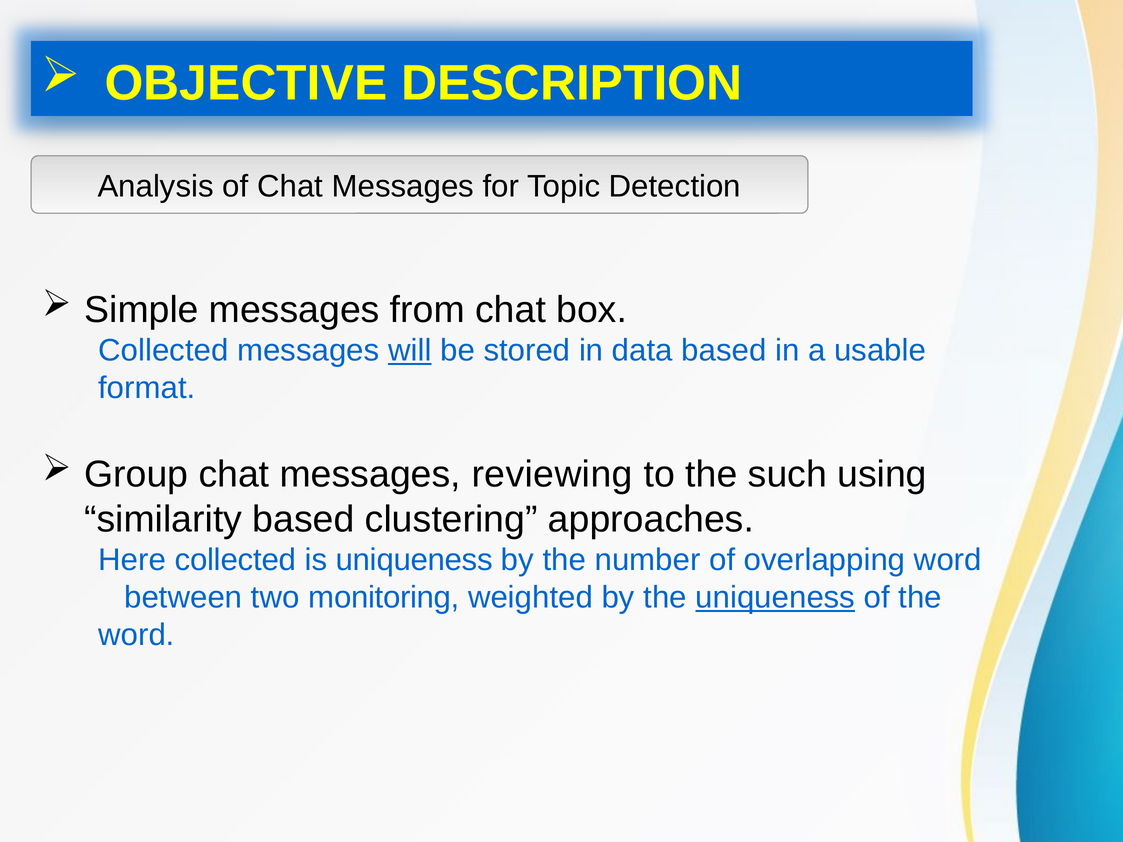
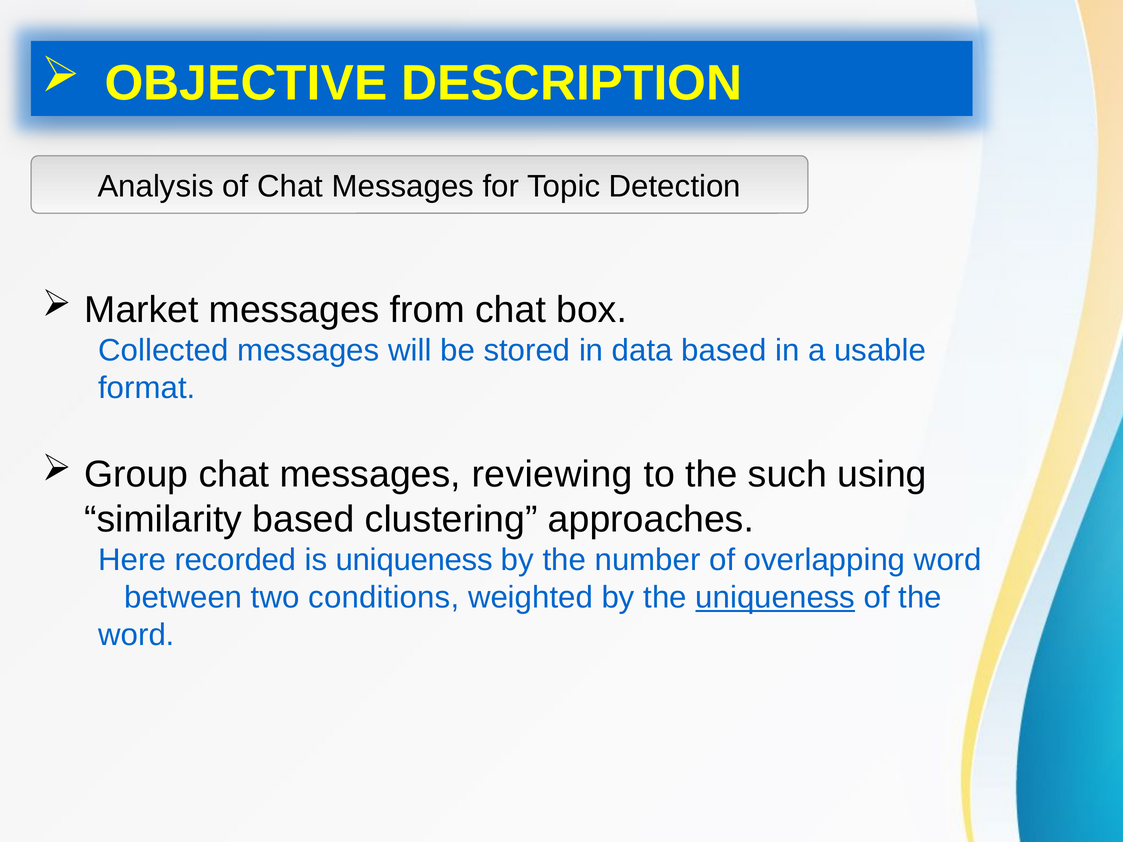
Simple: Simple -> Market
will underline: present -> none
Here collected: collected -> recorded
monitoring: monitoring -> conditions
